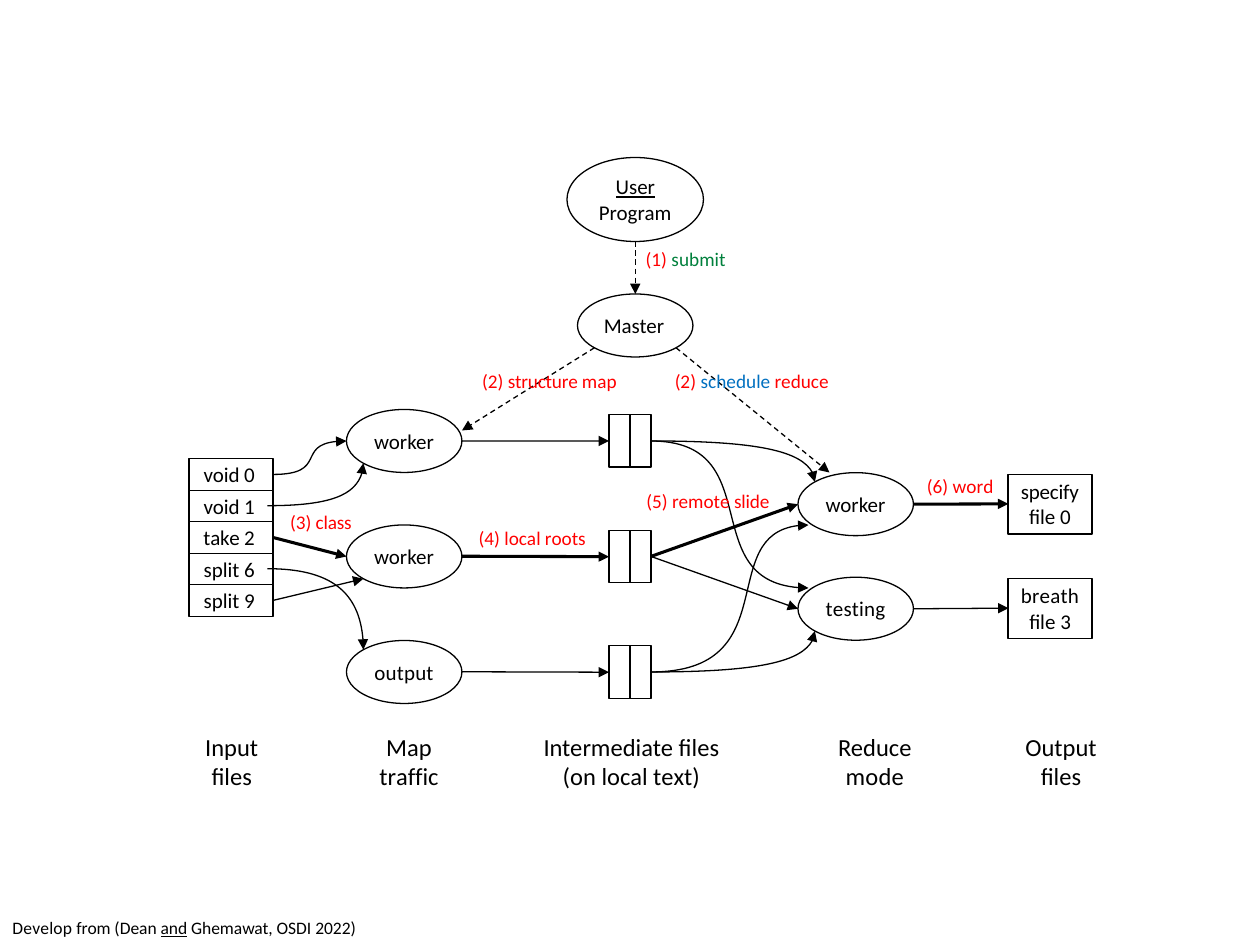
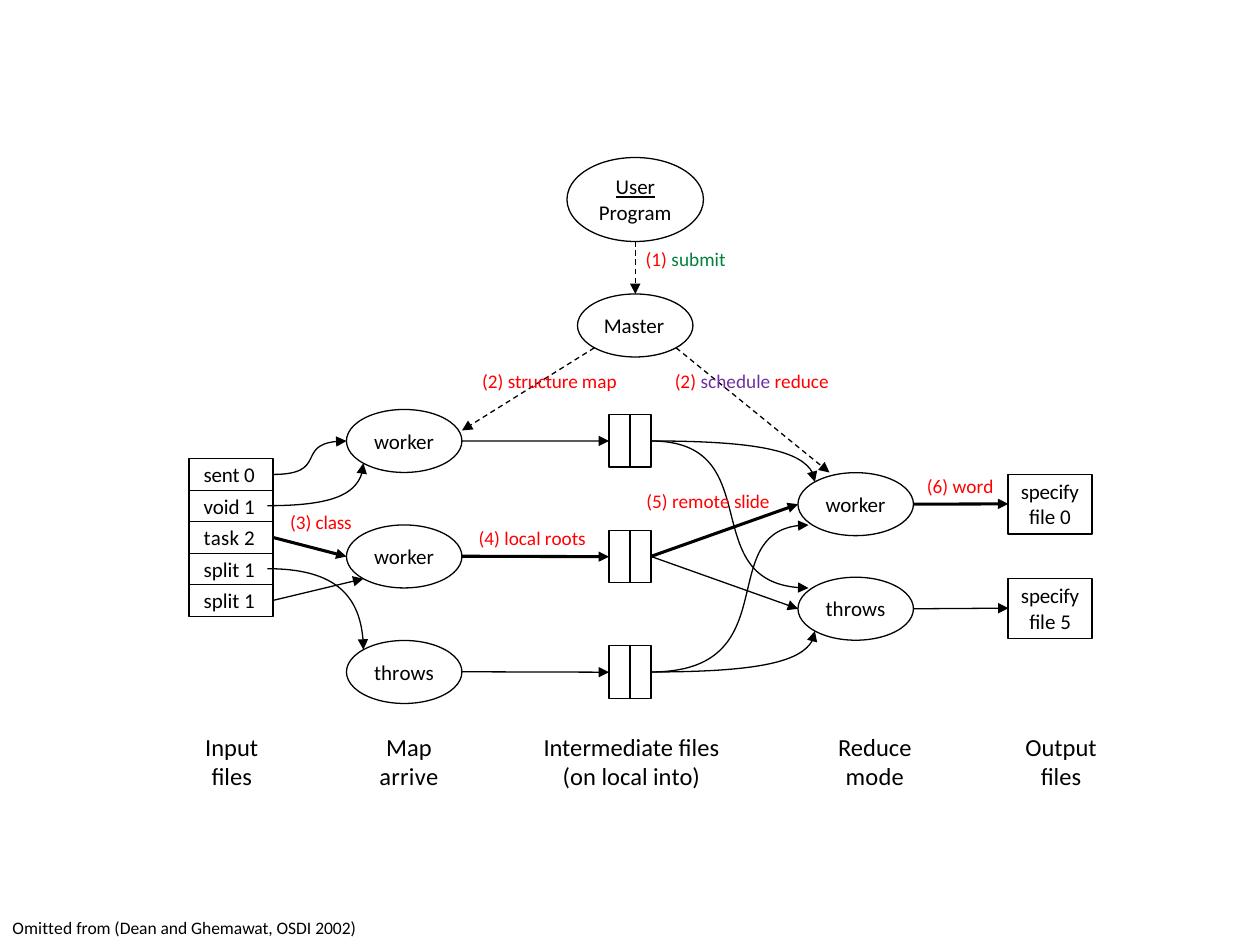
schedule colour: blue -> purple
void at (222, 476): void -> sent
take: take -> task
6 at (249, 570): 6 -> 1
breath at (1050, 597): breath -> specify
9 at (249, 602): 9 -> 1
testing at (855, 610): testing -> throws
file 3: 3 -> 5
output at (404, 673): output -> throws
traffic: traffic -> arrive
text: text -> into
Develop: Develop -> Omitted
and underline: present -> none
2022: 2022 -> 2002
